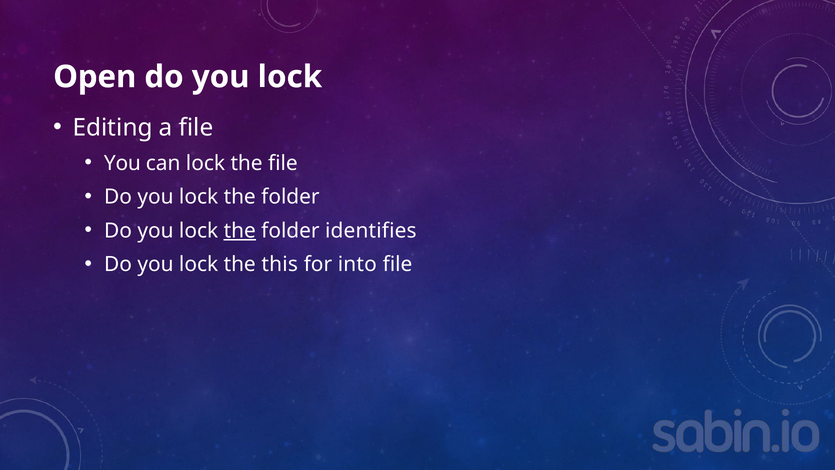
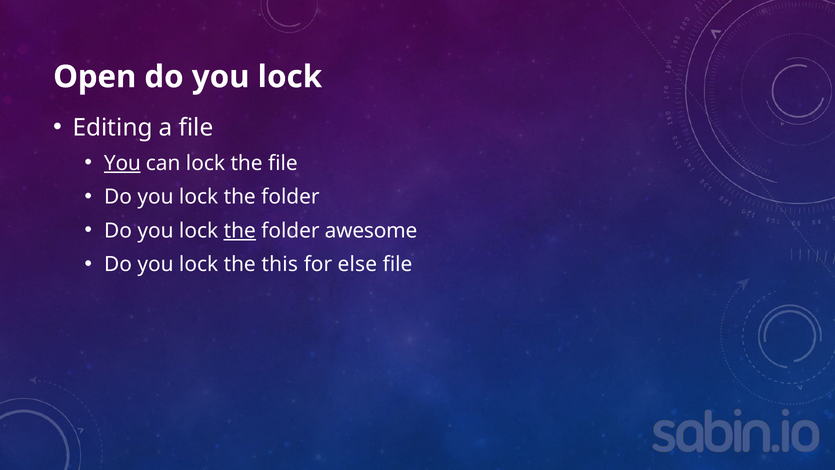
You at (122, 163) underline: none -> present
identifies: identifies -> awesome
into: into -> else
